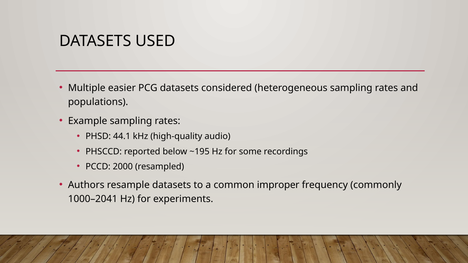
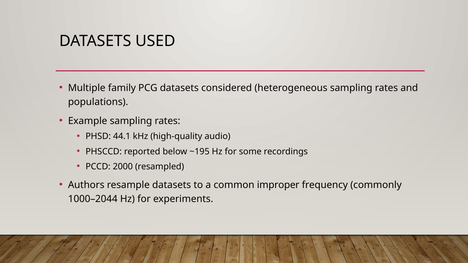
easier: easier -> family
1000–2041: 1000–2041 -> 1000–2044
